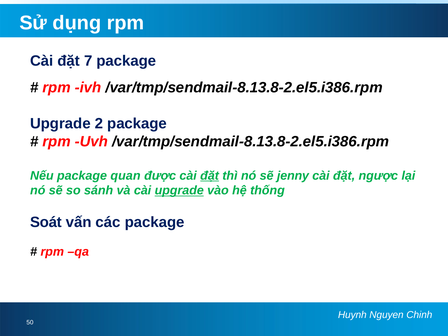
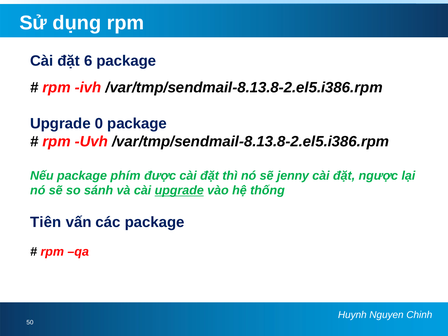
7: 7 -> 6
2: 2 -> 0
quan: quan -> phím
đặt at (210, 176) underline: present -> none
Soát: Soát -> Tiên
